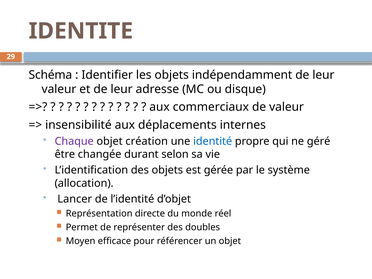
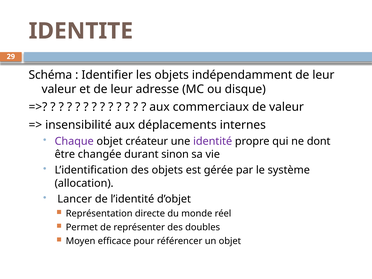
création: création -> créateur
identité colour: blue -> purple
géré: géré -> dont
selon: selon -> sinon
